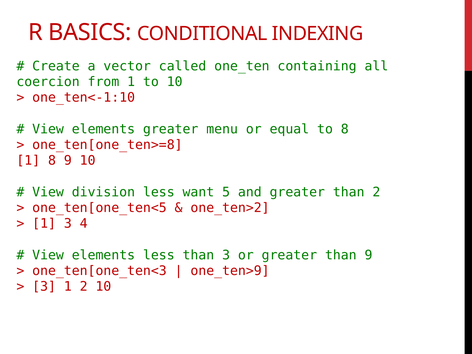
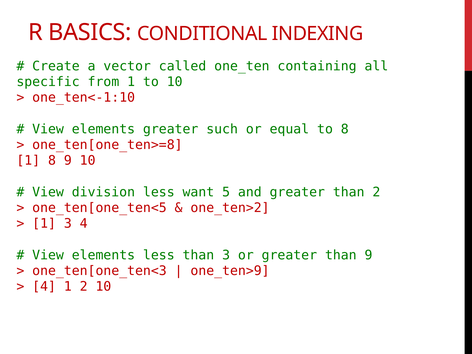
coercion: coercion -> specific
menu: menu -> such
3 at (44, 287): 3 -> 4
